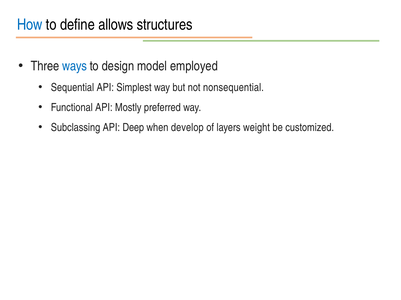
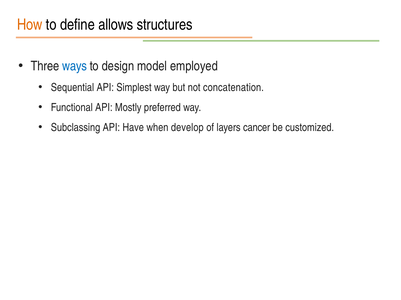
How colour: blue -> orange
nonsequential: nonsequential -> concatenation
Deep: Deep -> Have
weight: weight -> cancer
